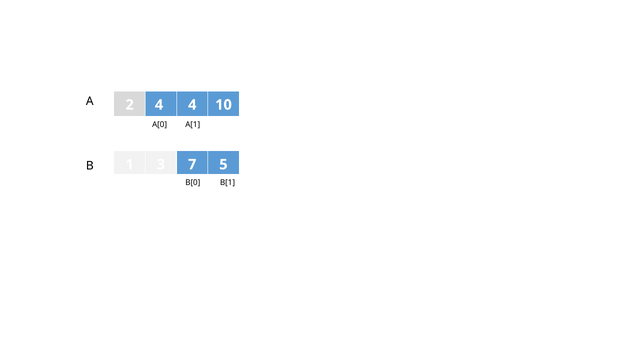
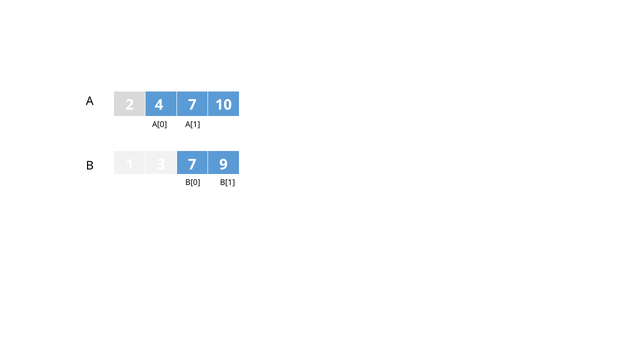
4 4: 4 -> 7
5: 5 -> 9
